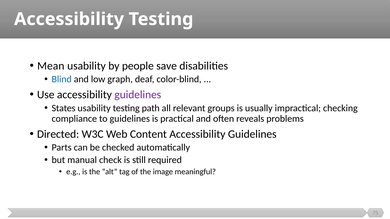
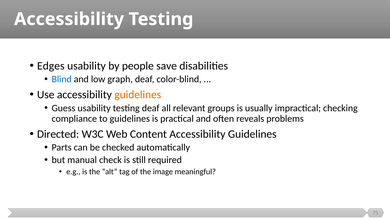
Mean: Mean -> Edges
guidelines at (138, 95) colour: purple -> orange
States: States -> Guess
testing path: path -> deaf
